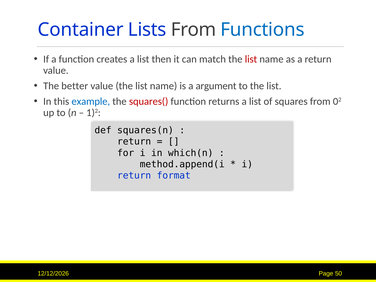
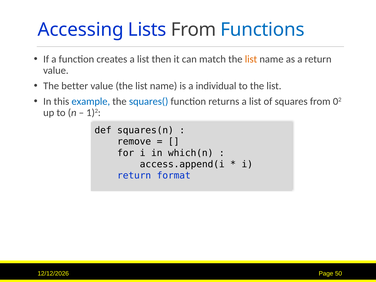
Container: Container -> Accessing
list at (251, 59) colour: red -> orange
argument: argument -> individual
squares( colour: red -> blue
return at (134, 142): return -> remove
method.append(i: method.append(i -> access.append(i
